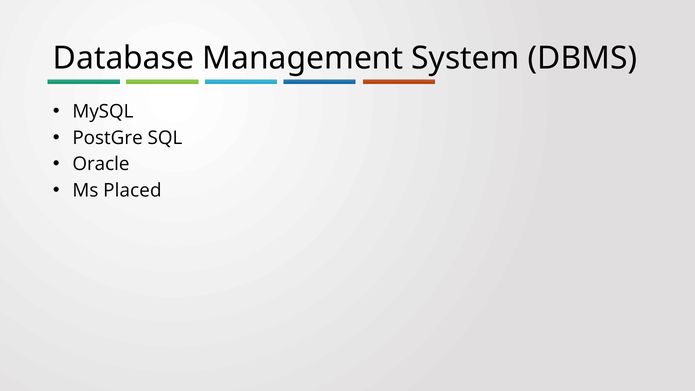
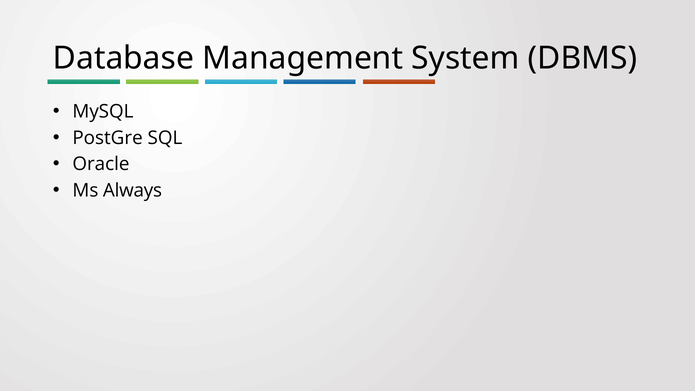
Placed: Placed -> Always
